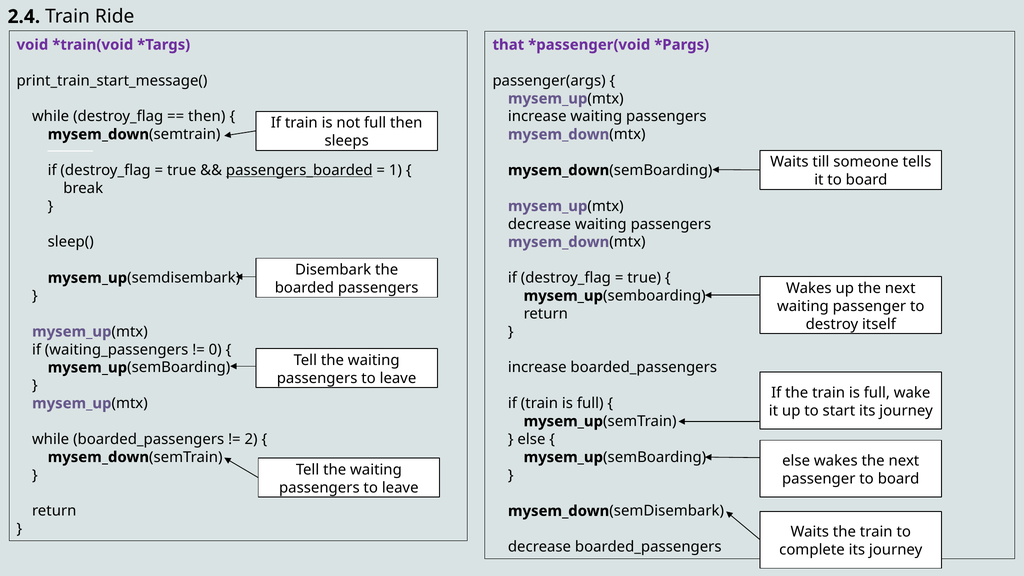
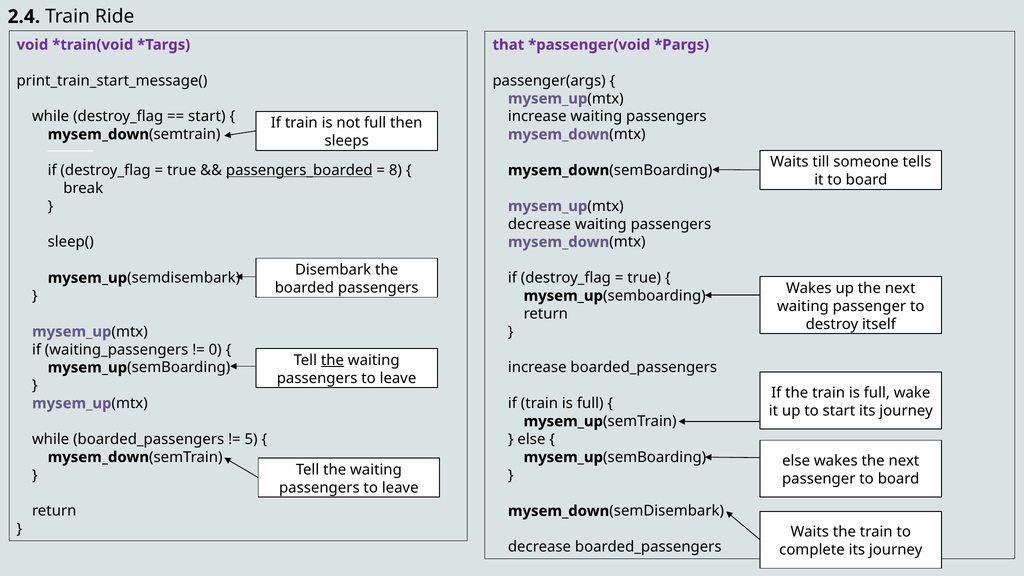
then at (207, 116): then -> start
1: 1 -> 8
the at (332, 360) underline: none -> present
2: 2 -> 5
